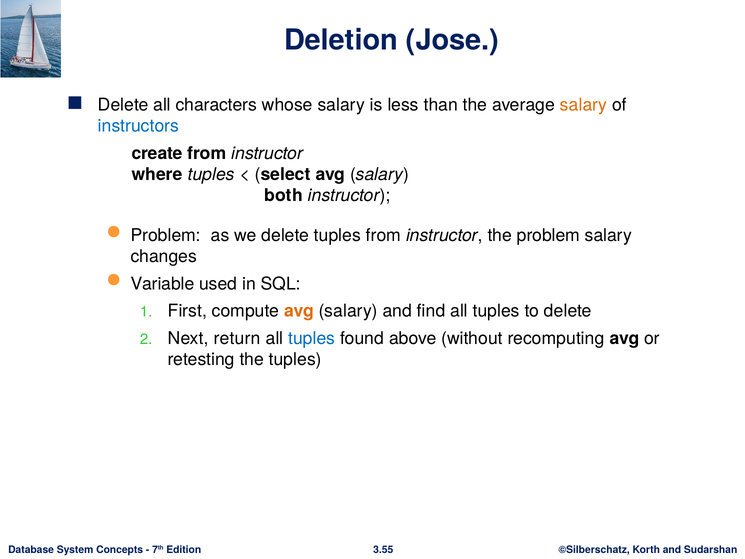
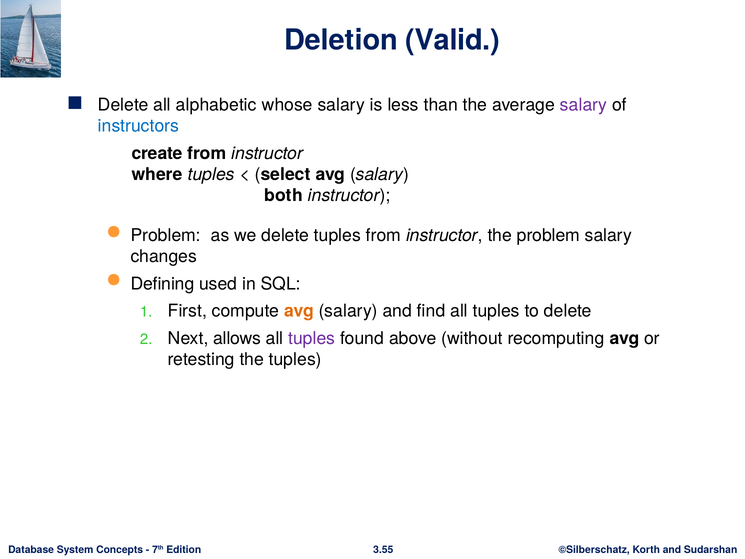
Jose: Jose -> Valid
characters: characters -> alphabetic
salary at (583, 105) colour: orange -> purple
Variable: Variable -> Defining
return: return -> allows
tuples at (312, 338) colour: blue -> purple
